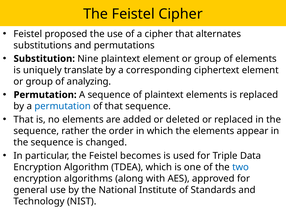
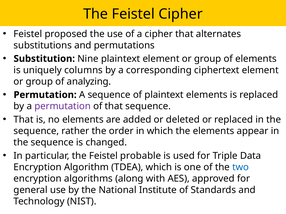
translate: translate -> columns
permutation at (63, 106) colour: blue -> purple
becomes: becomes -> probable
